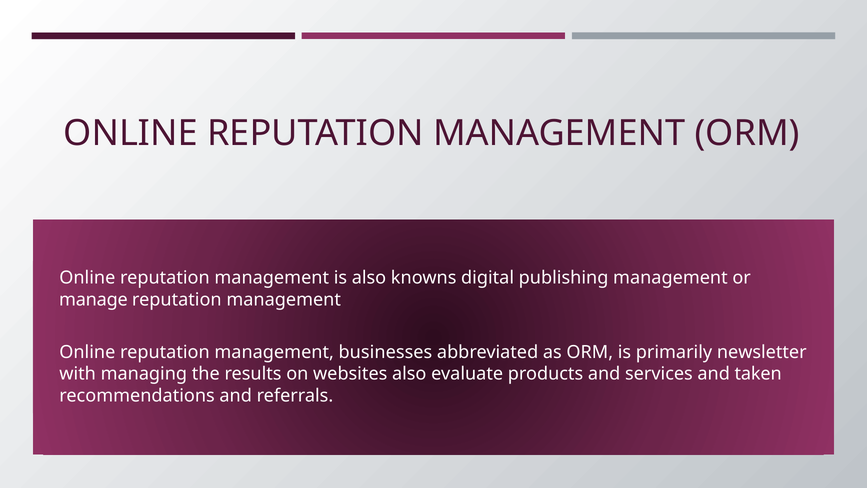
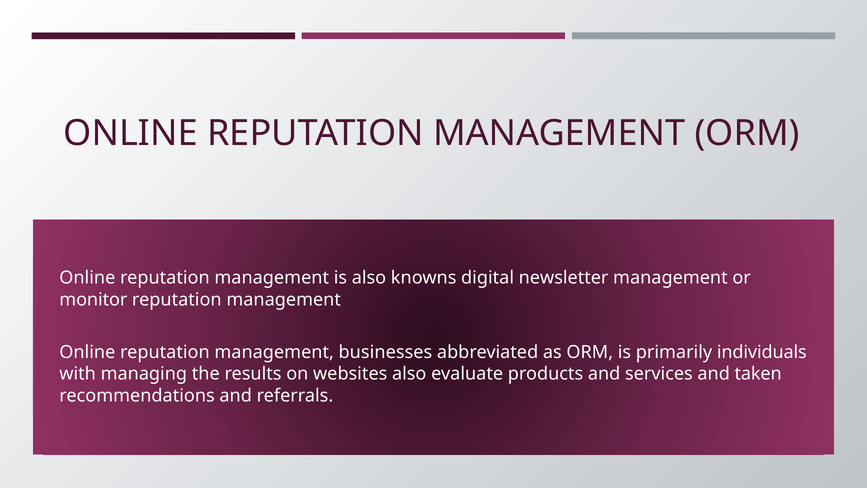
publishing: publishing -> newsletter
manage: manage -> monitor
newsletter: newsletter -> individuals
